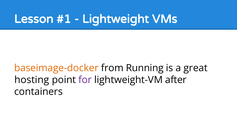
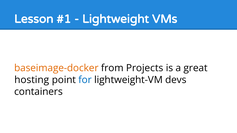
Running: Running -> Projects
for colour: purple -> blue
after: after -> devs
